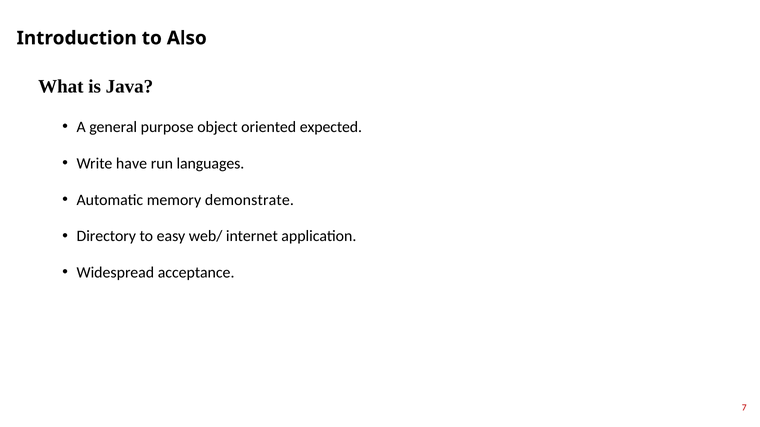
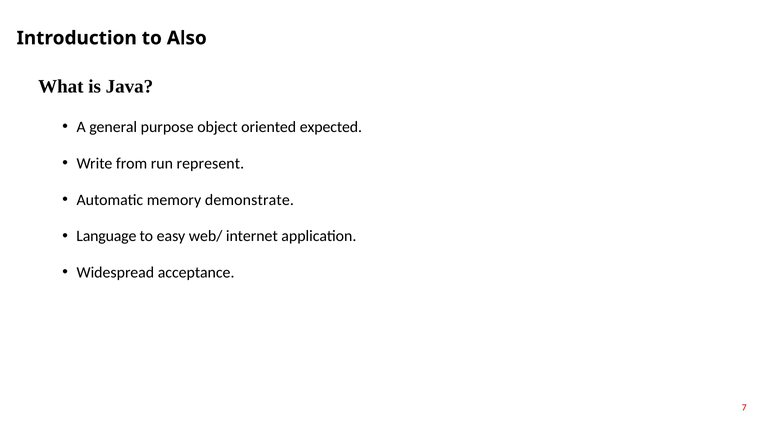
have: have -> from
languages: languages -> represent
Directory: Directory -> Language
